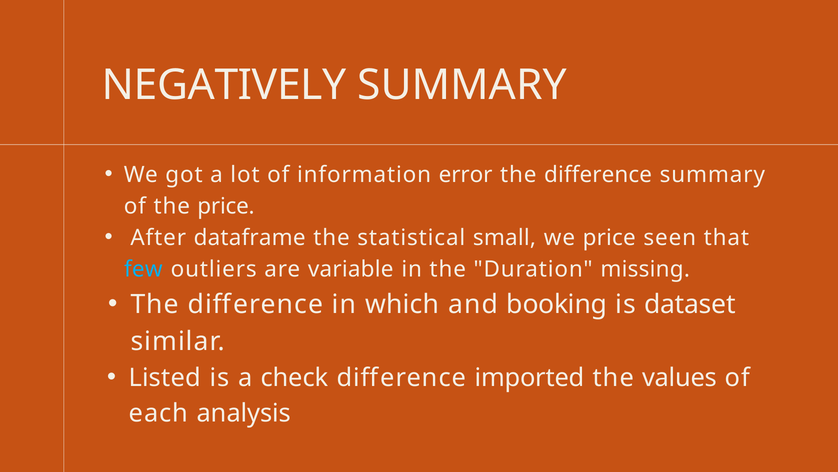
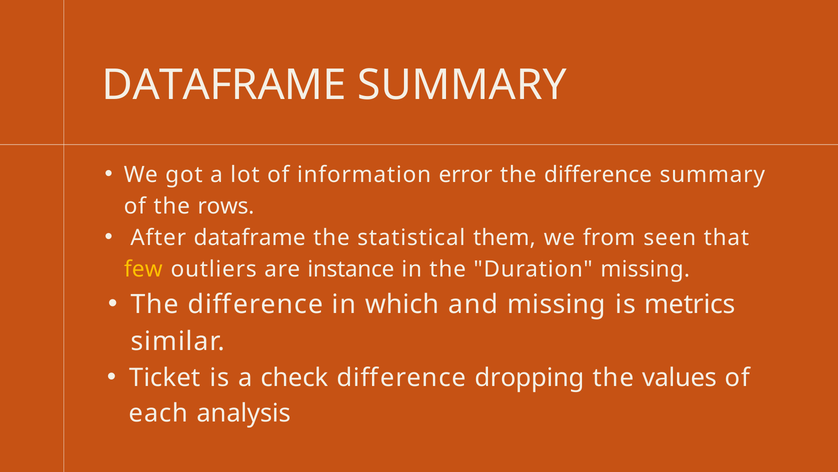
NEGATIVELY at (224, 85): NEGATIVELY -> DATAFRAME
the price: price -> rows
small: small -> them
we price: price -> from
few colour: light blue -> yellow
variable: variable -> instance
and booking: booking -> missing
dataset: dataset -> metrics
Listed: Listed -> Ticket
imported: imported -> dropping
